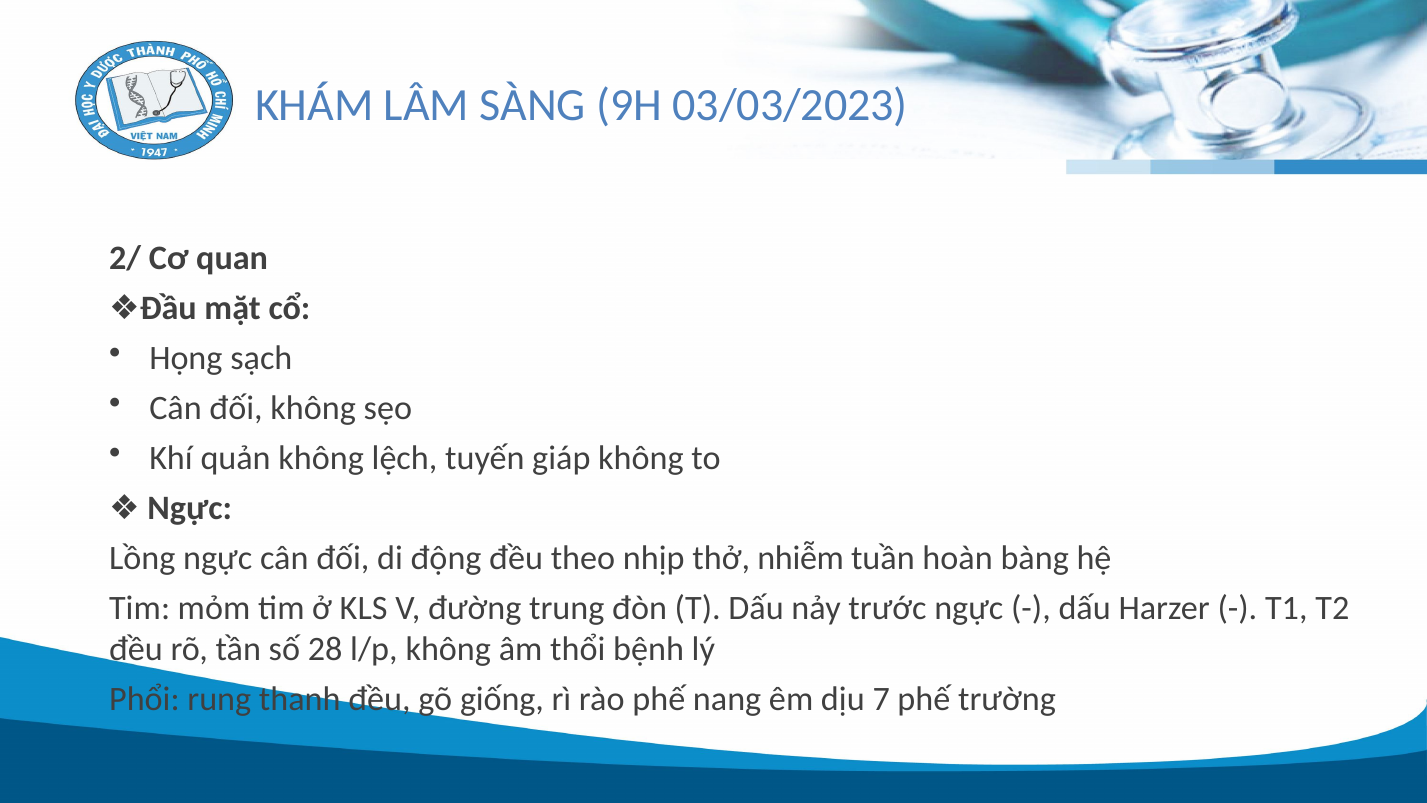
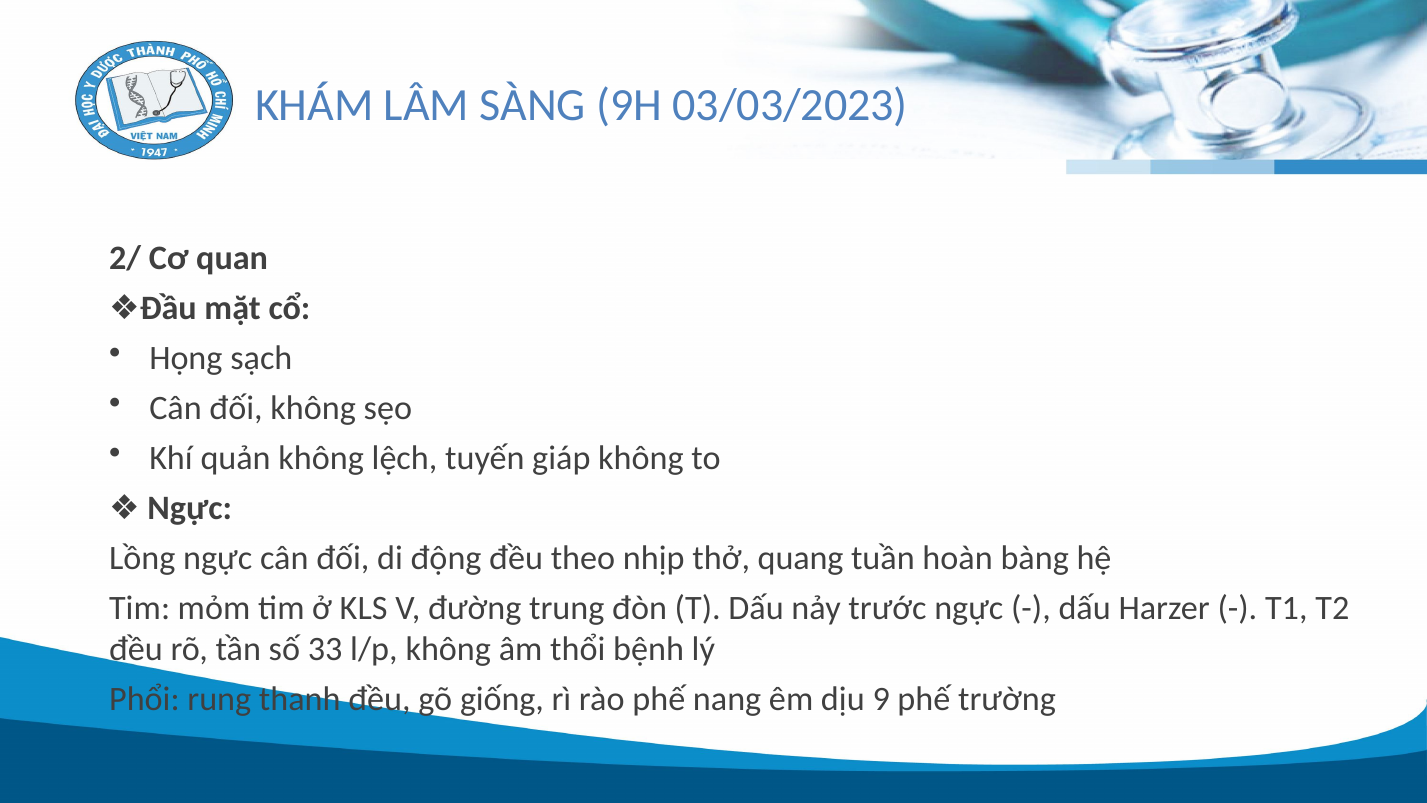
nhiễm: nhiễm -> quang
28: 28 -> 33
7: 7 -> 9
